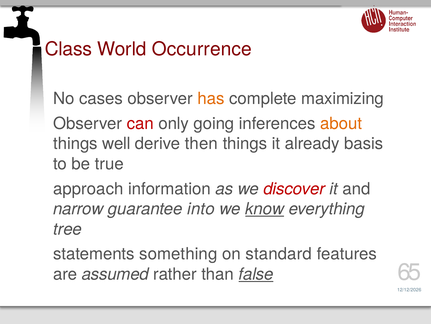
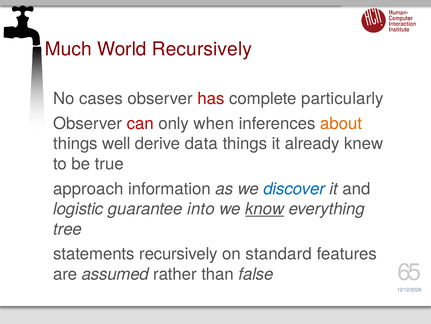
Class: Class -> Much
World Occurrence: Occurrence -> Recursively
has colour: orange -> red
maximizing: maximizing -> particularly
going: going -> when
then: then -> data
basis: basis -> knew
discover colour: red -> blue
narrow: narrow -> logistic
statements something: something -> recursively
false underline: present -> none
